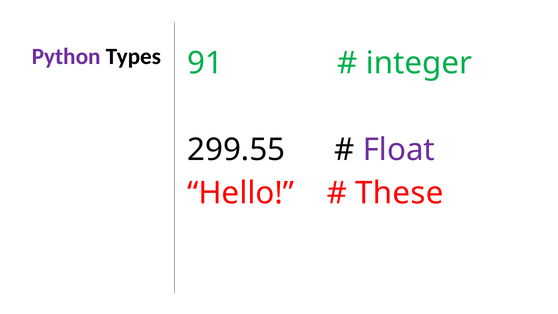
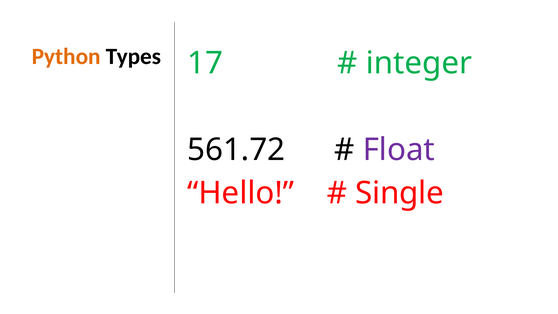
Python colour: purple -> orange
91: 91 -> 17
299.55: 299.55 -> 561.72
These: These -> Single
